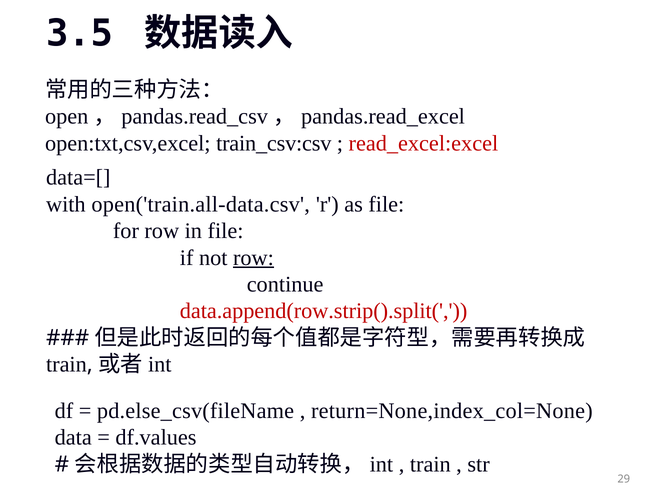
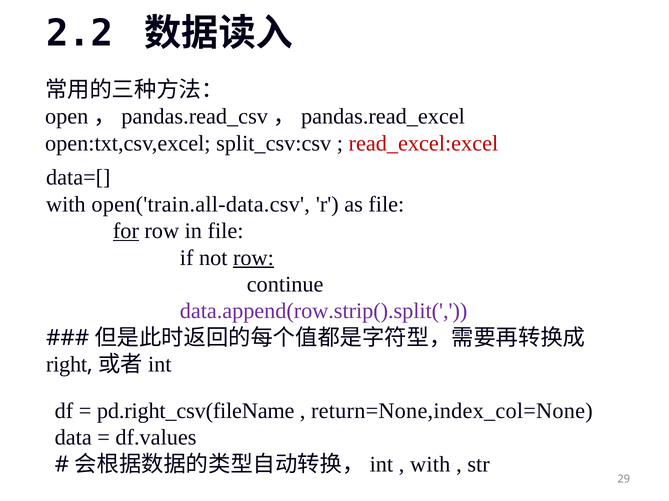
3.5: 3.5 -> 2.2
train_csv:csv: train_csv:csv -> split_csv:csv
for underline: none -> present
data.append(row.strip().split( colour: red -> purple
train at (66, 365): train -> right
pd.else_csv(fileName: pd.else_csv(fileName -> pd.right_csv(fileName
train at (430, 465): train -> with
